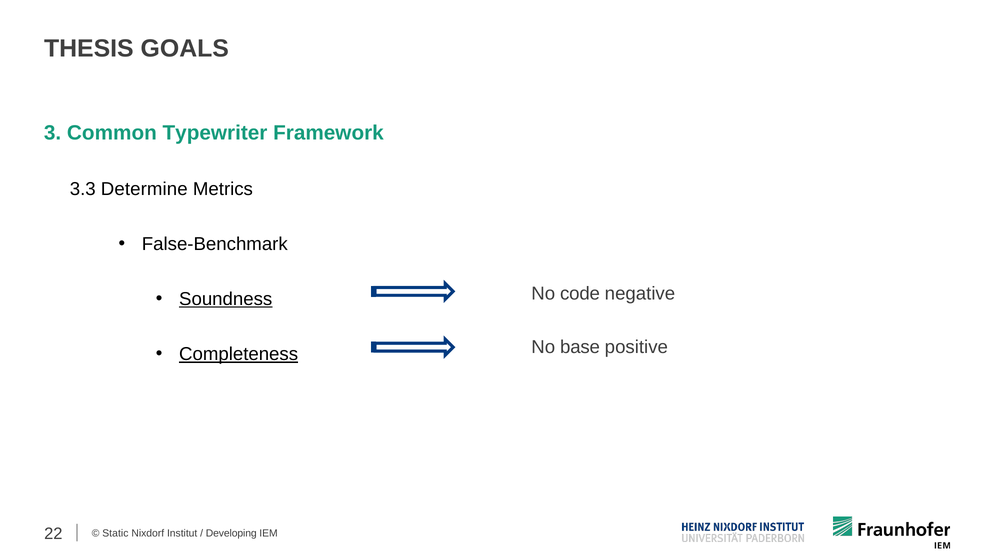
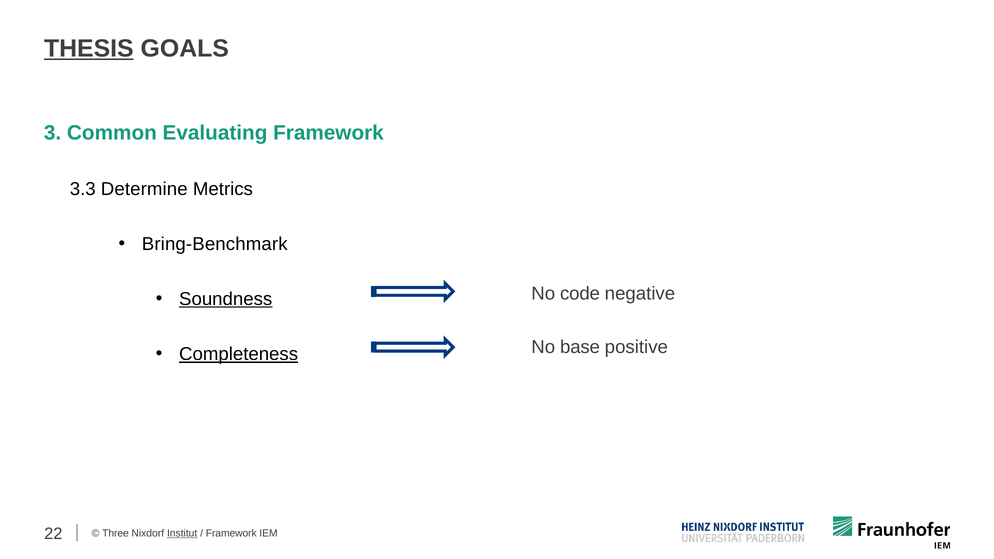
THESIS underline: none -> present
Typewriter: Typewriter -> Evaluating
False-Benchmark: False-Benchmark -> Bring-Benchmark
Static: Static -> Three
Institut underline: none -> present
Developing at (231, 533): Developing -> Framework
